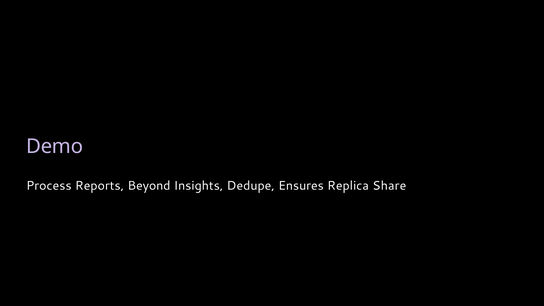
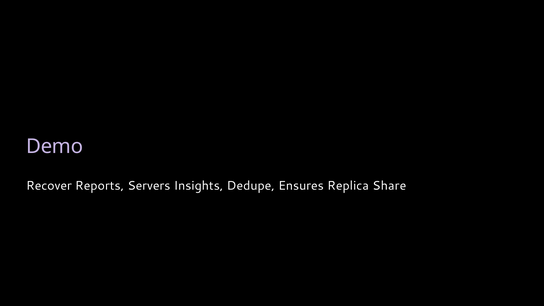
Process: Process -> Recover
Beyond: Beyond -> Servers
